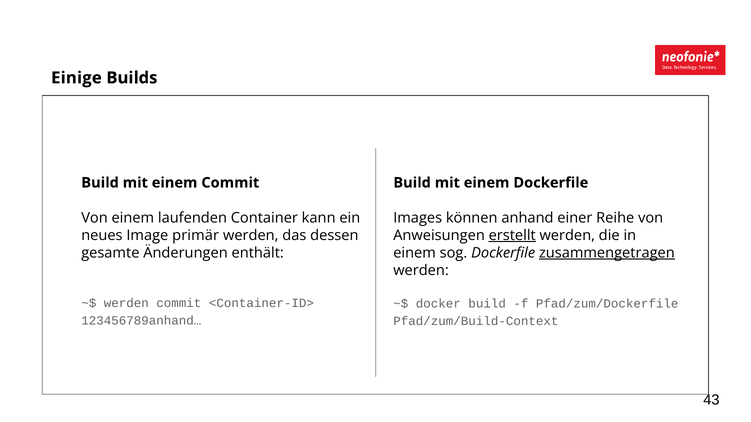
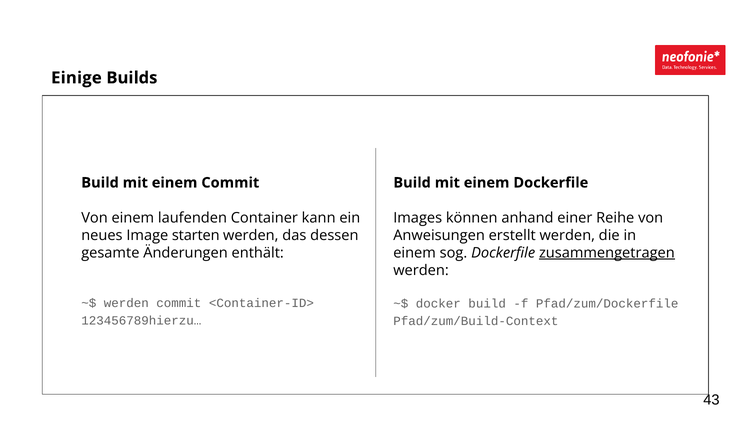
primär: primär -> starten
erstellt underline: present -> none
123456789anhand…: 123456789anhand… -> 123456789hierzu…
